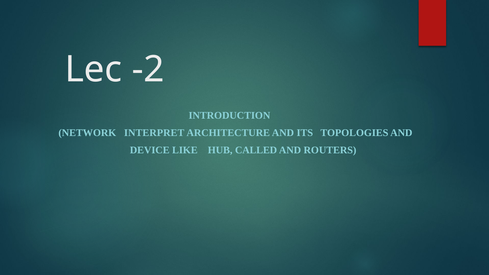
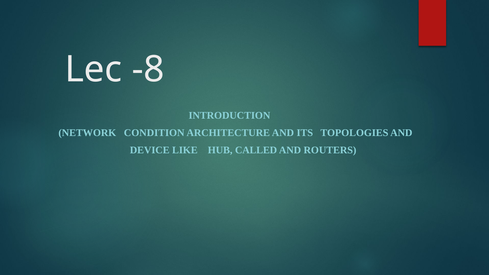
-2: -2 -> -8
INTERPRET: INTERPRET -> CONDITION
